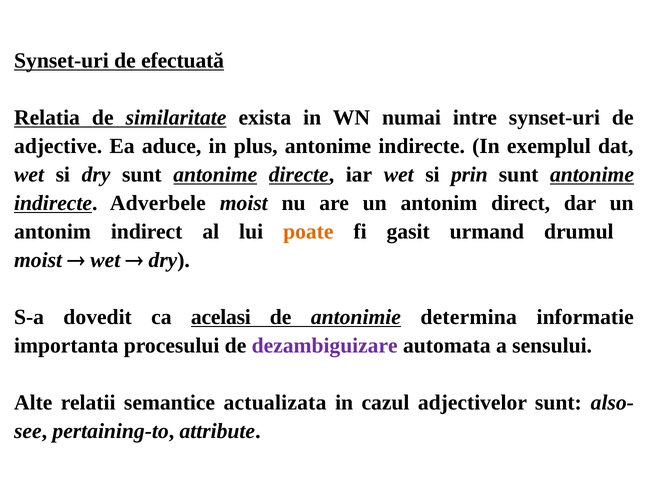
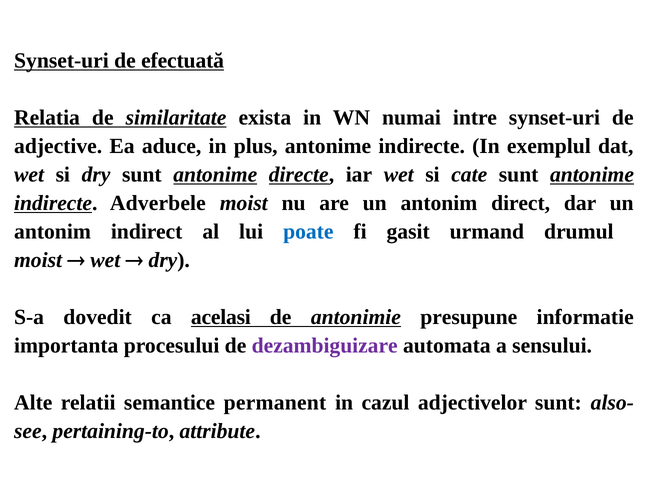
prin: prin -> cate
poate colour: orange -> blue
determina: determina -> presupune
actualizata: actualizata -> permanent
